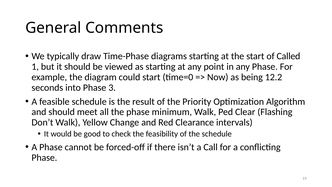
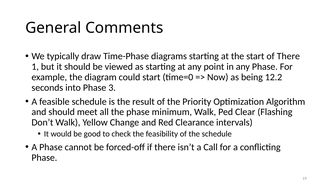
of Called: Called -> There
